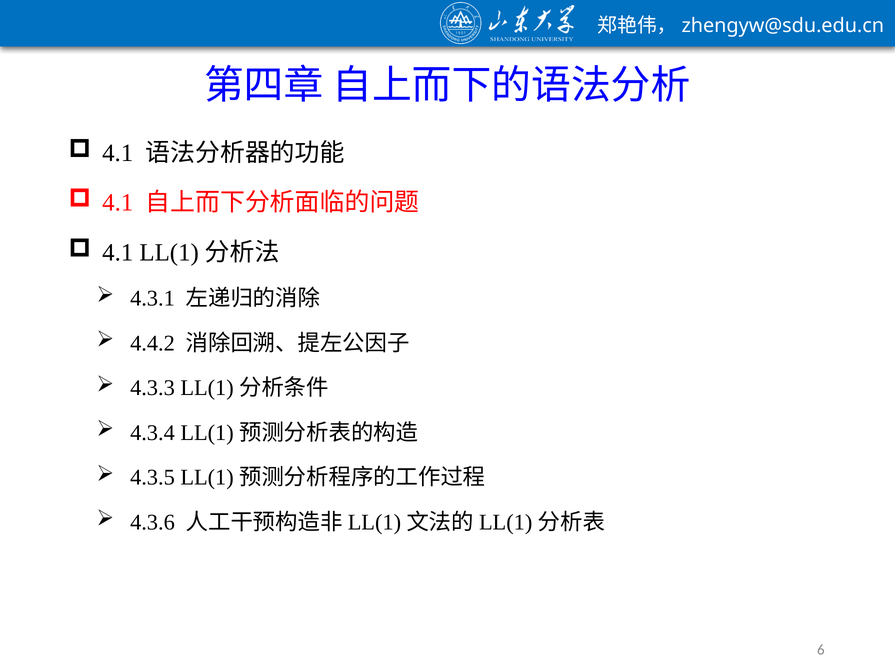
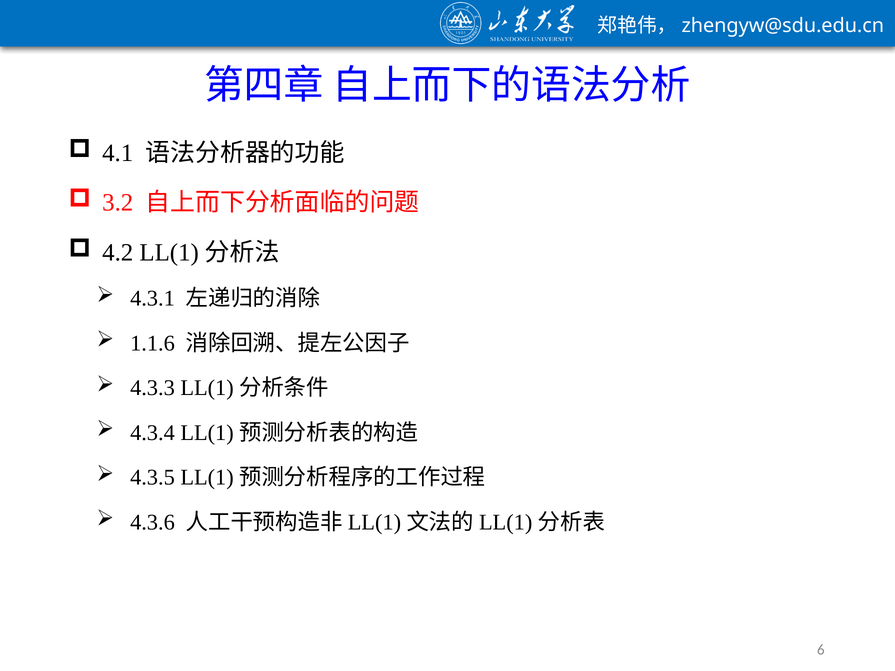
4.1 at (118, 203): 4.1 -> 3.2
4.1 at (118, 253): 4.1 -> 4.2
4.4.2: 4.4.2 -> 1.1.6
